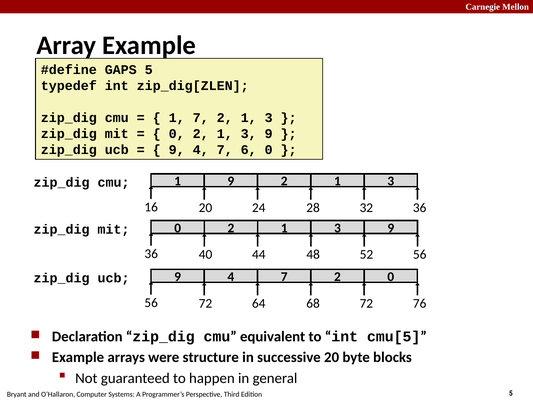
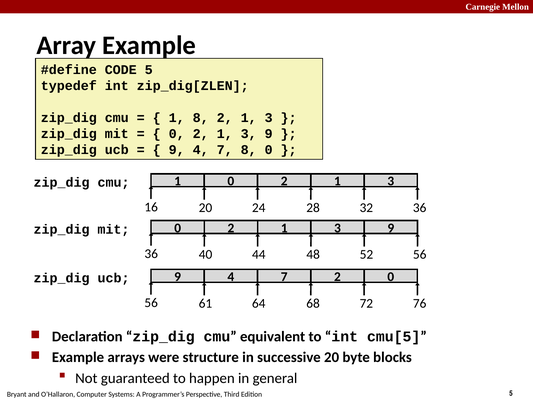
GAPS: GAPS -> CODE
1 7: 7 -> 8
7 6: 6 -> 8
1 9: 9 -> 0
56 72: 72 -> 61
